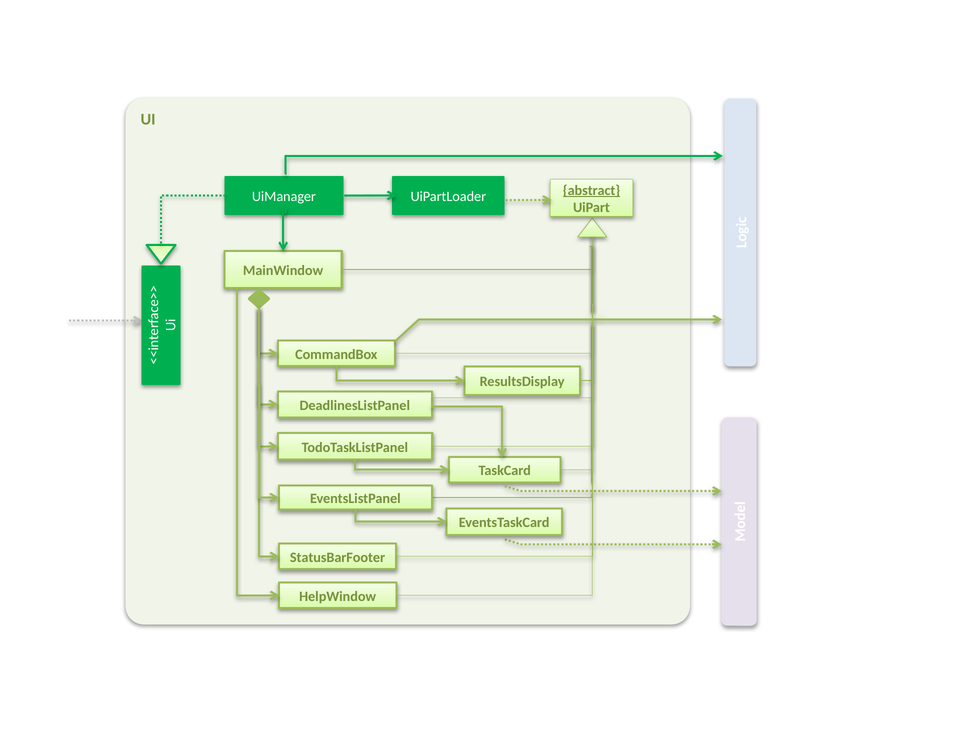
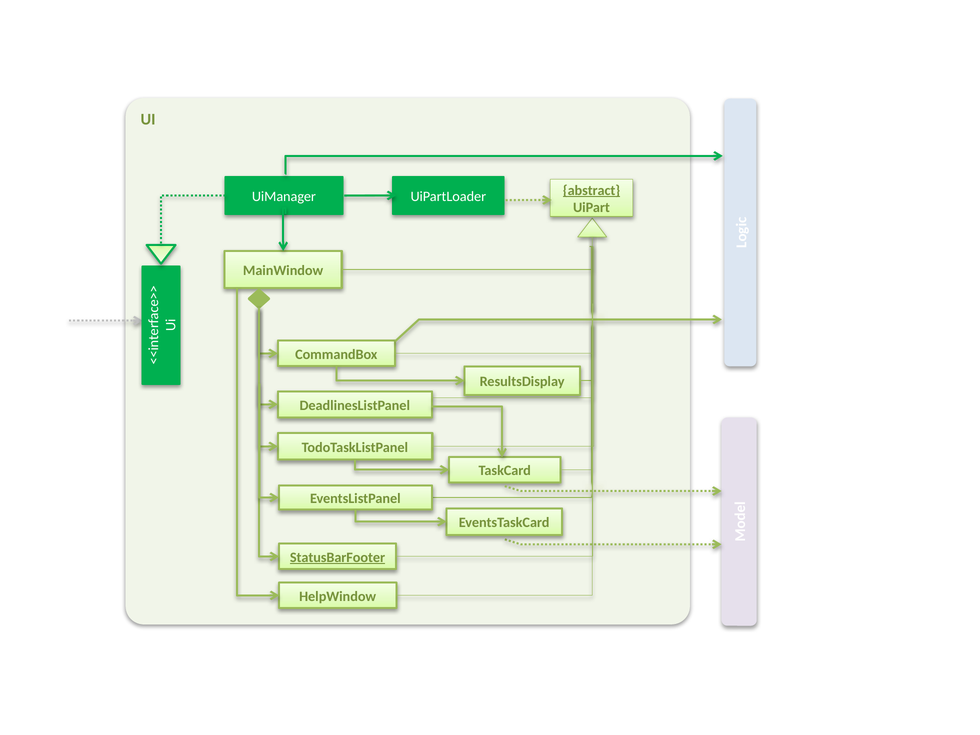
StatusBarFooter underline: none -> present
